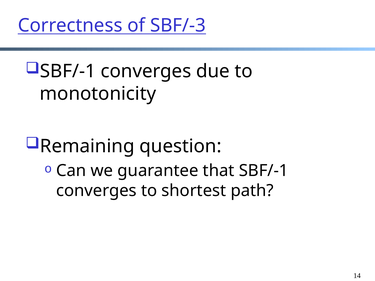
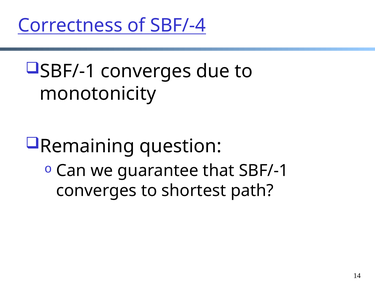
SBF/-3: SBF/-3 -> SBF/-4
